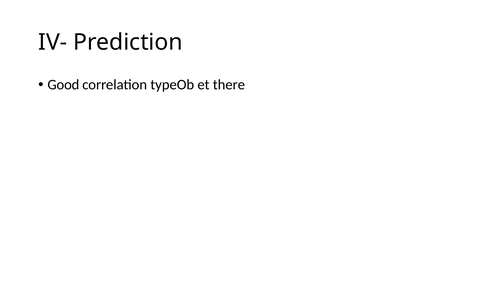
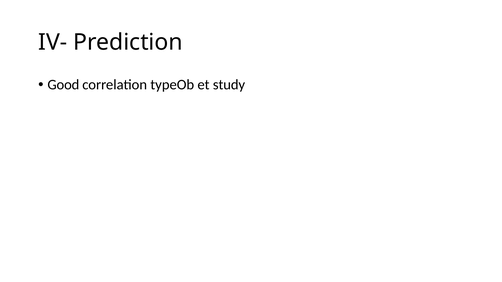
there: there -> study
